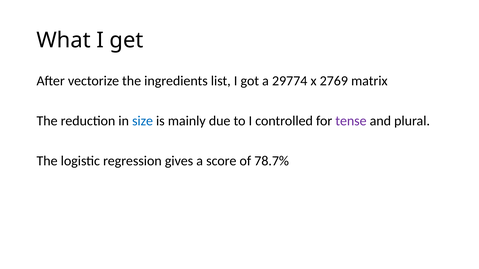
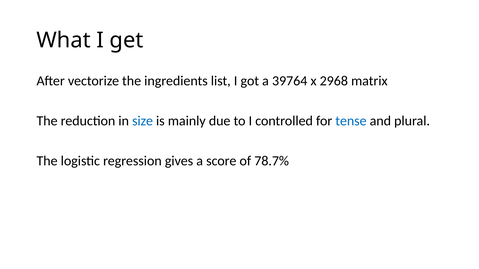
29774: 29774 -> 39764
2769: 2769 -> 2968
tense colour: purple -> blue
